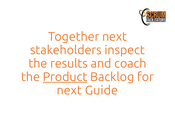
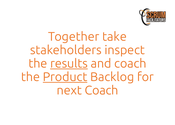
Together next: next -> take
results underline: none -> present
next Guide: Guide -> Coach
